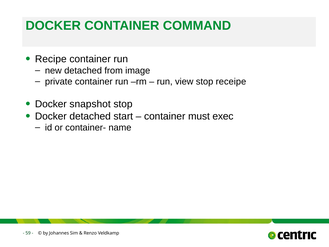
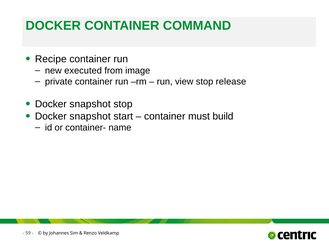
new detached: detached -> executed
receipe: receipe -> release
detached at (90, 116): detached -> snapshot
exec: exec -> build
